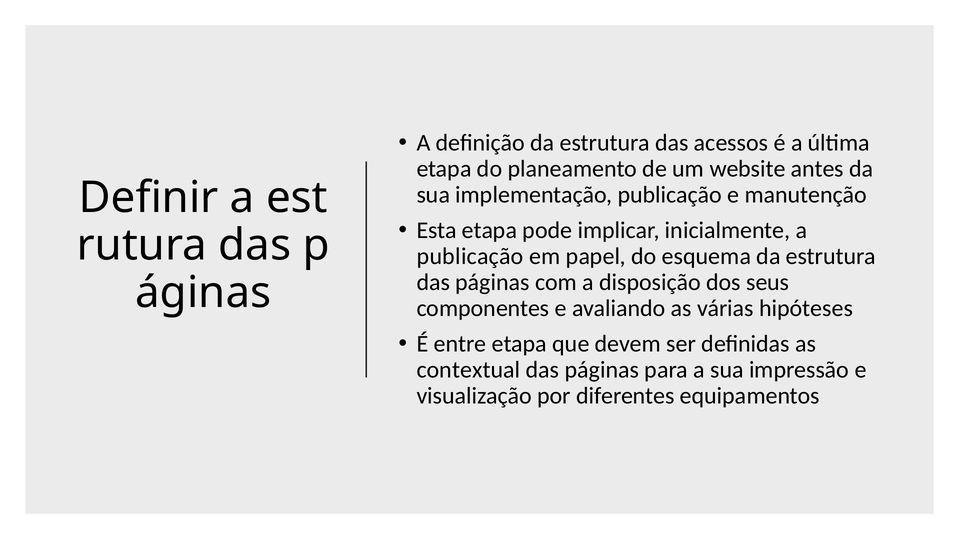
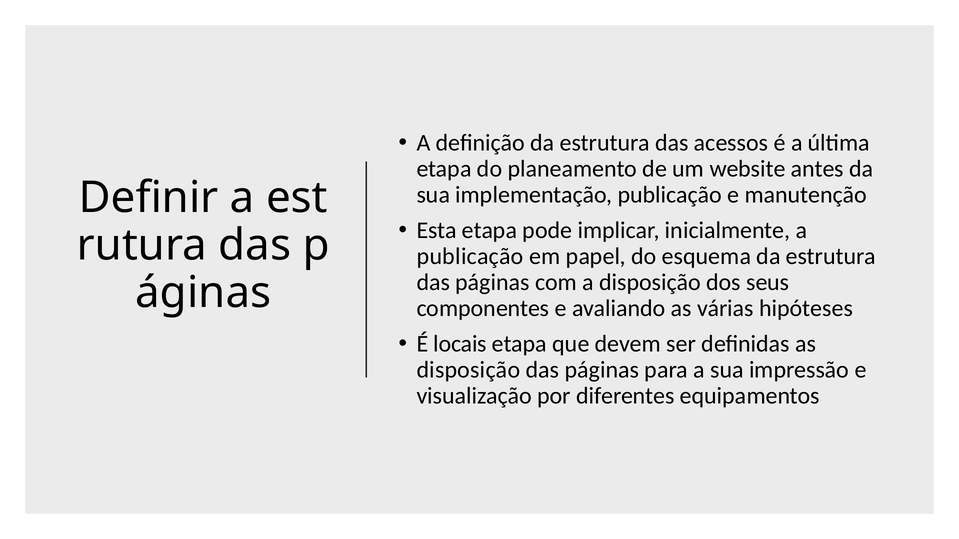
entre: entre -> locais
contextual at (469, 370): contextual -> disposição
